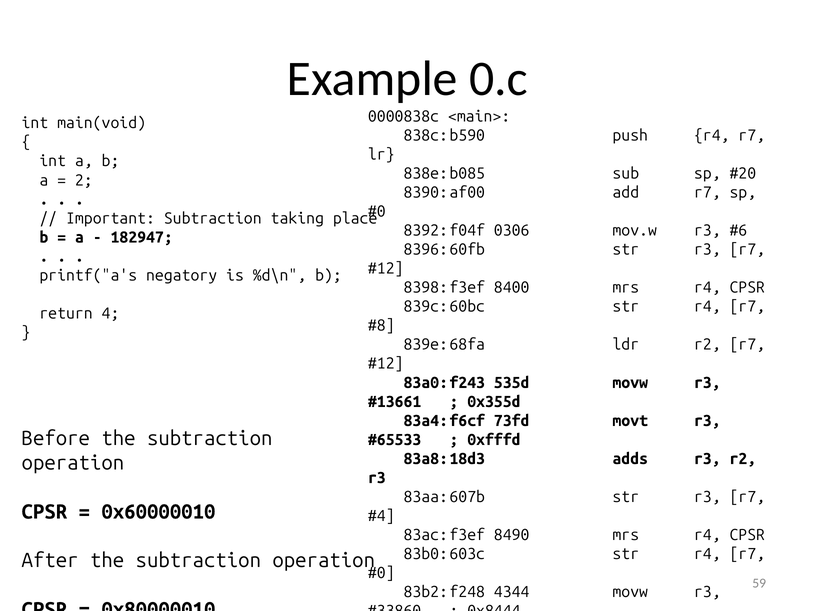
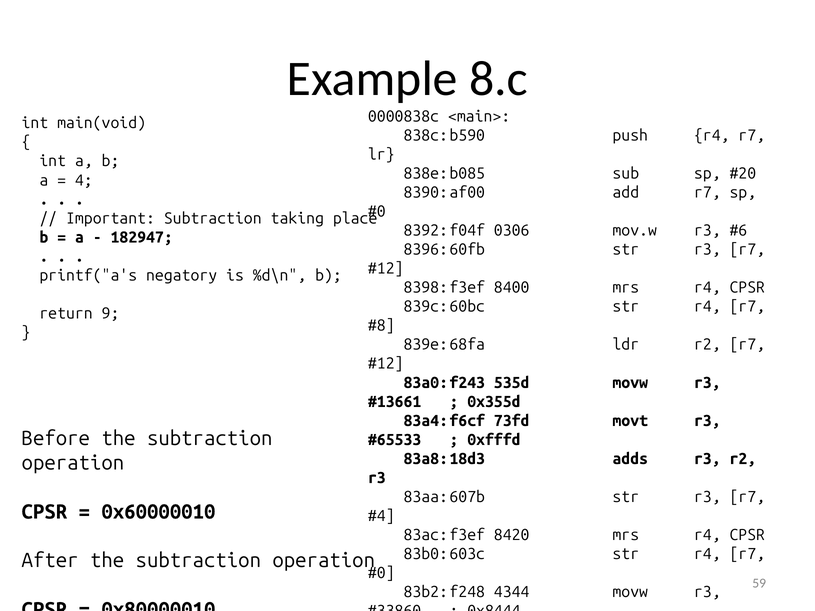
0.c: 0.c -> 8.c
2: 2 -> 4
4: 4 -> 9
8490: 8490 -> 8420
